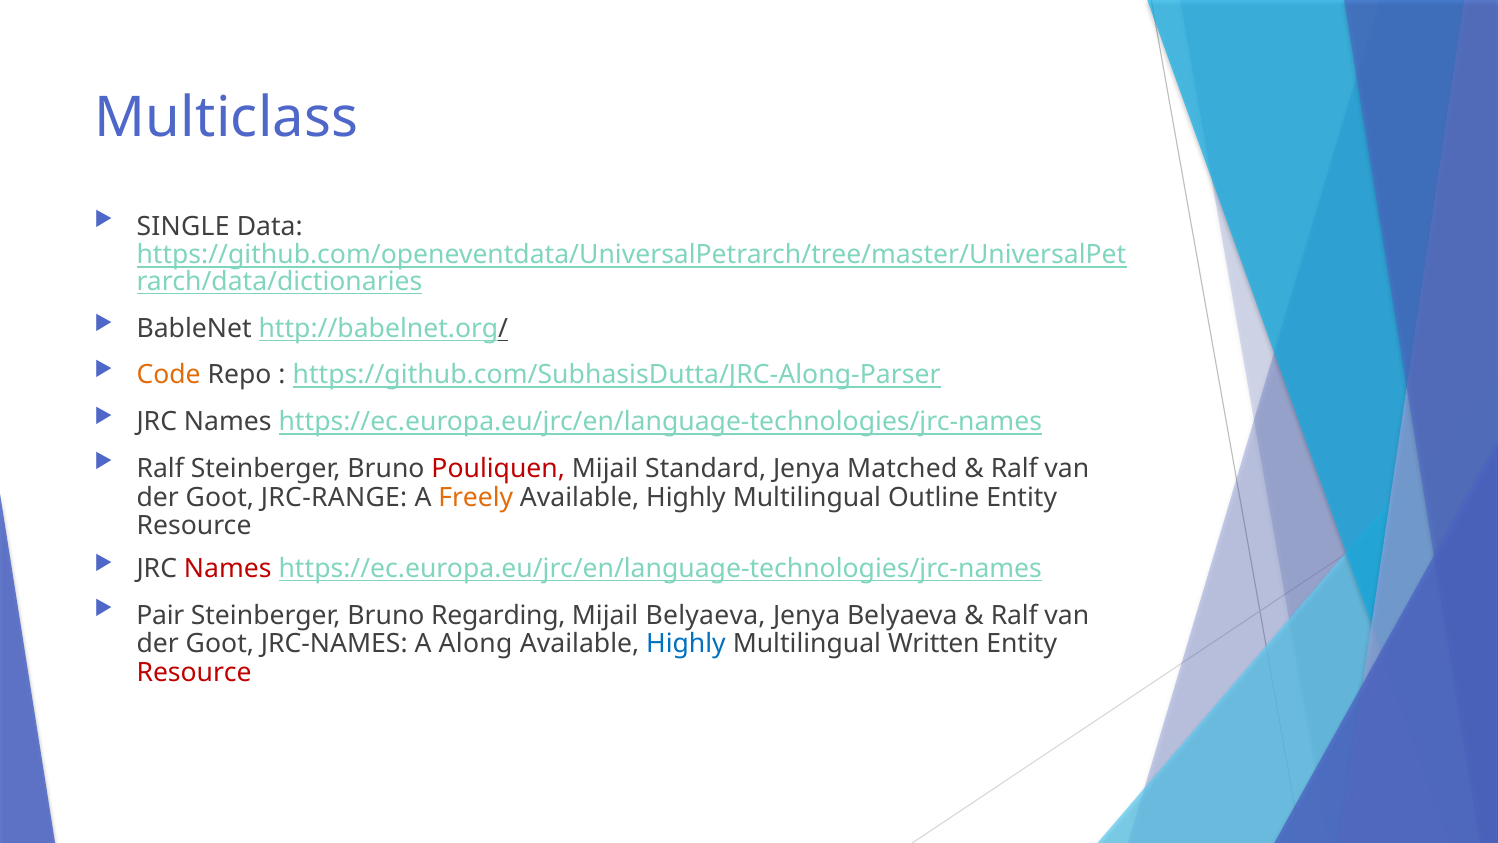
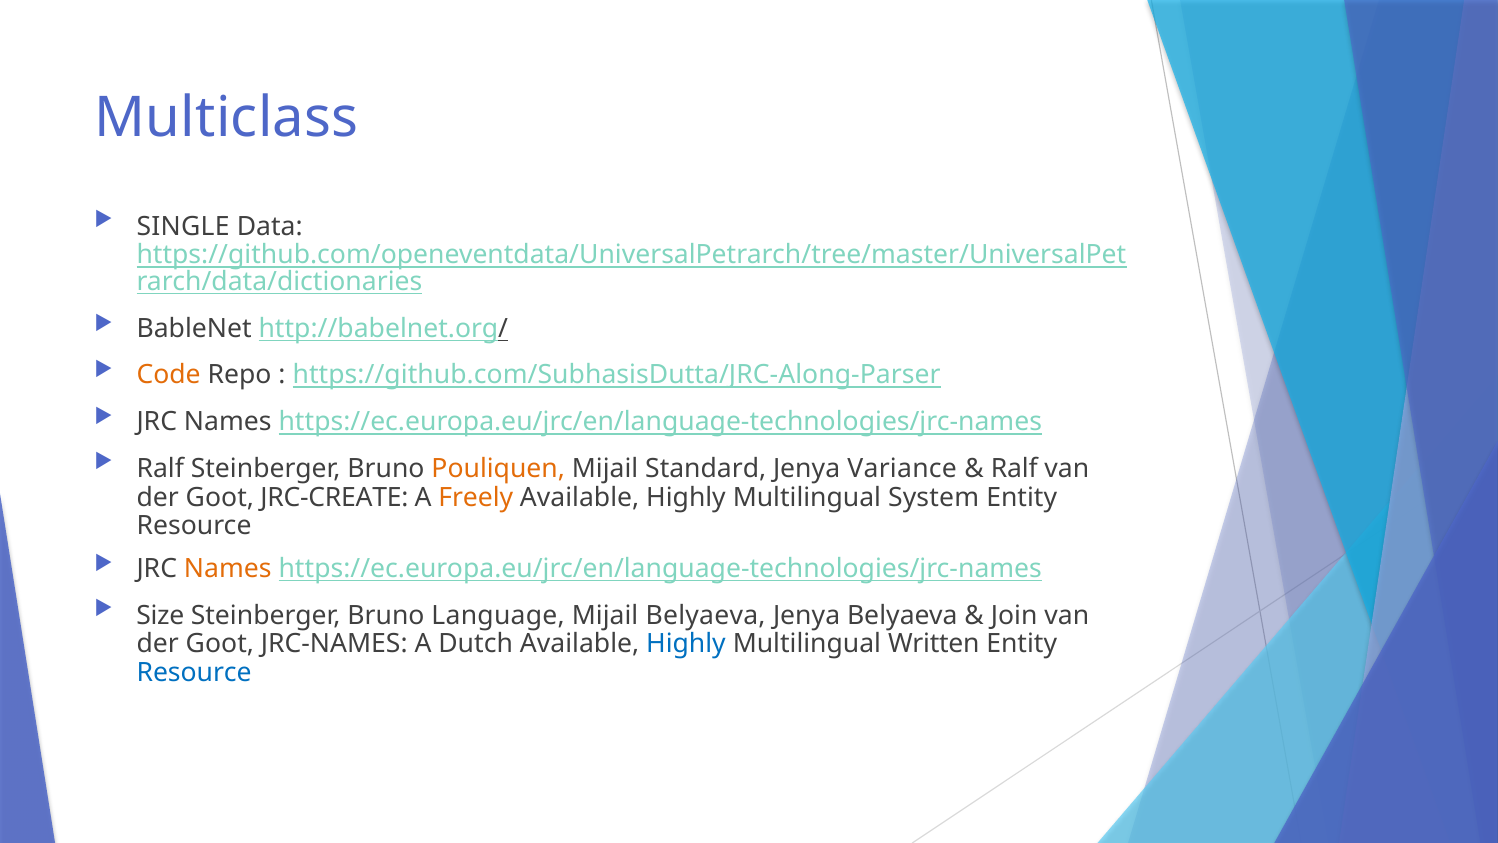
Pouliquen colour: red -> orange
Matched: Matched -> Variance
JRC-RANGE: JRC-RANGE -> JRC-CREATE
Outline: Outline -> System
Names at (228, 568) colour: red -> orange
Pair: Pair -> Size
Regarding: Regarding -> Language
Ralf at (1014, 615): Ralf -> Join
Along: Along -> Dutch
Resource at (194, 672) colour: red -> blue
